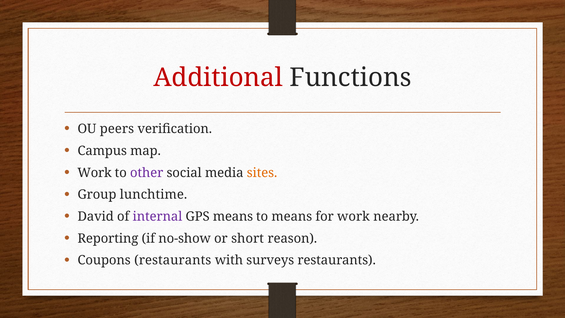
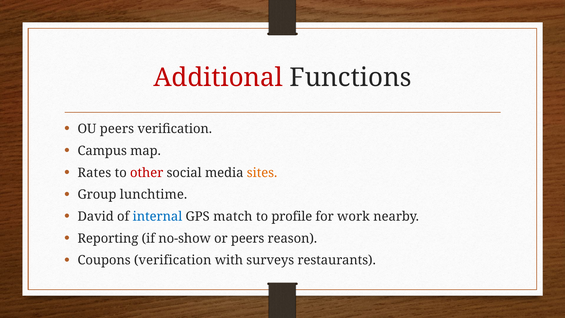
Work at (95, 173): Work -> Rates
other colour: purple -> red
internal colour: purple -> blue
GPS means: means -> match
to means: means -> profile
or short: short -> peers
Coupons restaurants: restaurants -> verification
